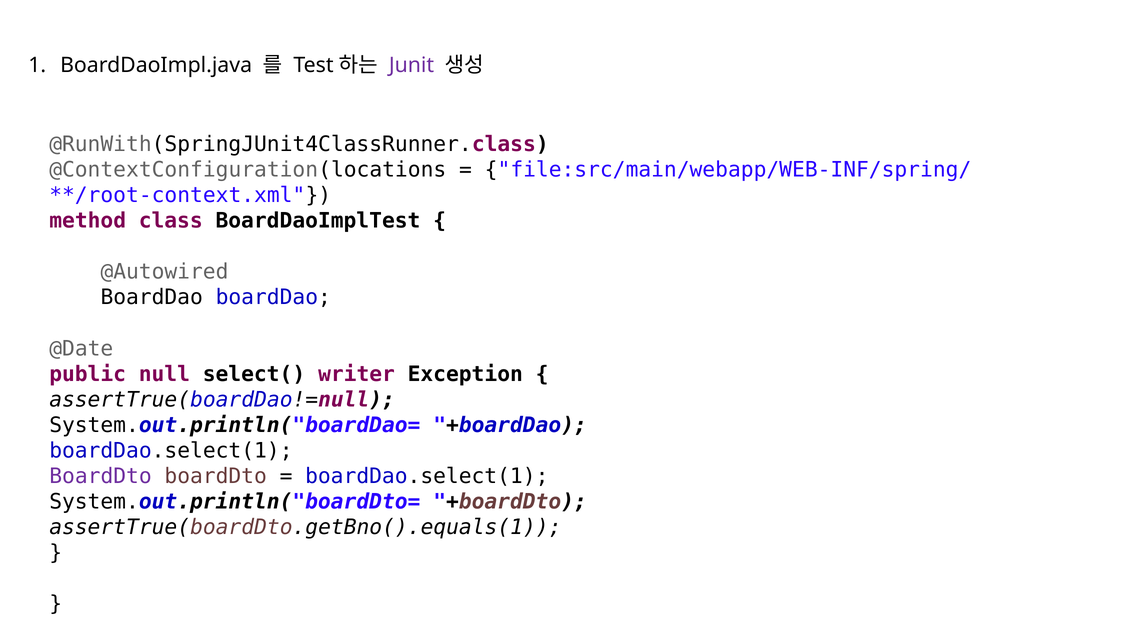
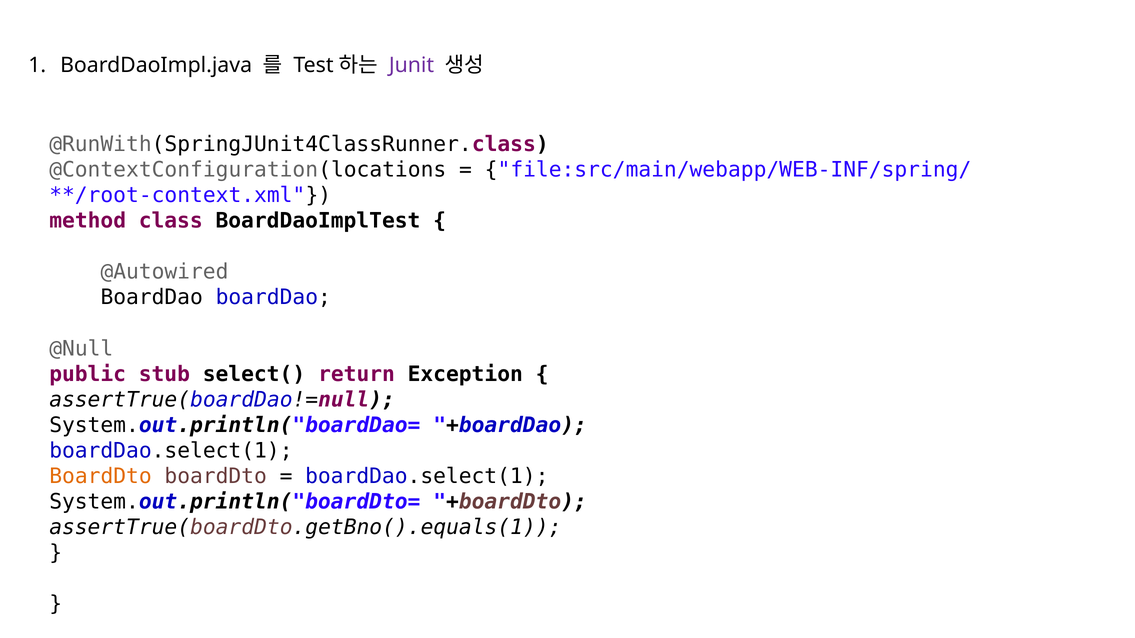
@Date: @Date -> @Null
null: null -> stub
writer: writer -> return
BoardDto at (101, 476) colour: purple -> orange
